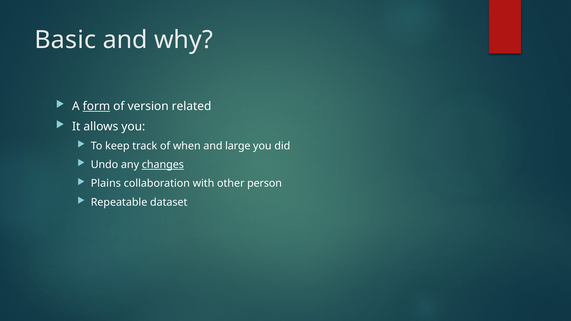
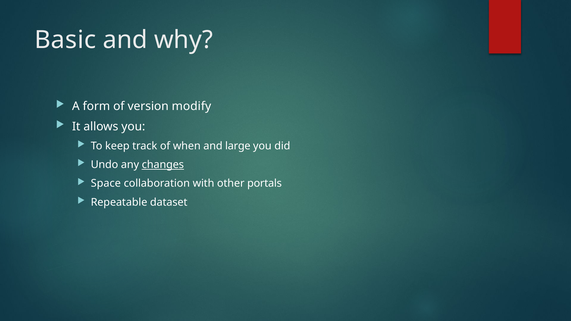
form underline: present -> none
related: related -> modify
Plains: Plains -> Space
person: person -> portals
